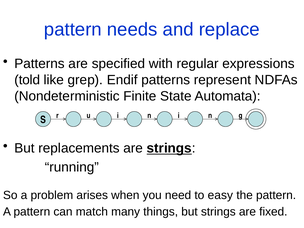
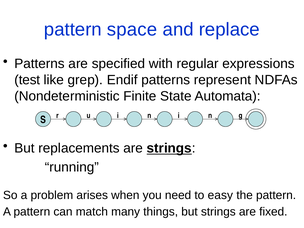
needs: needs -> space
told: told -> test
